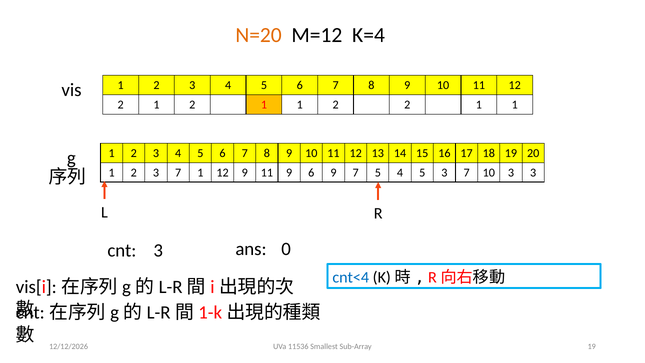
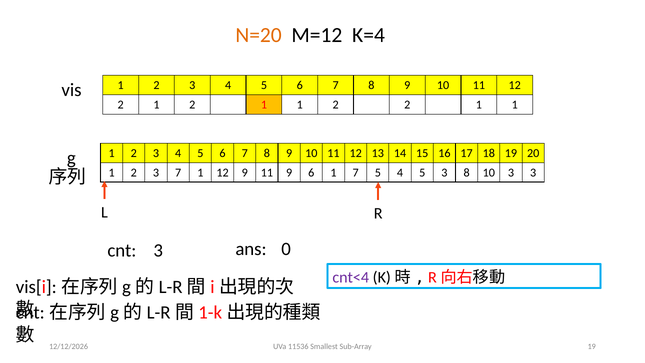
6 9: 9 -> 1
5 3 7: 7 -> 8
cnt<4 colour: blue -> purple
